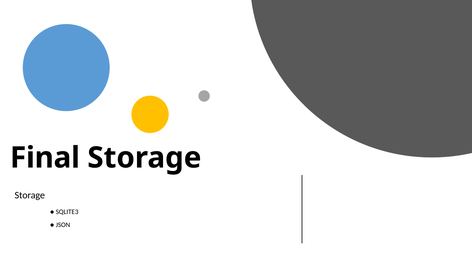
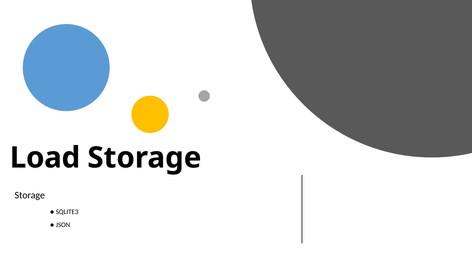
Final: Final -> Load
